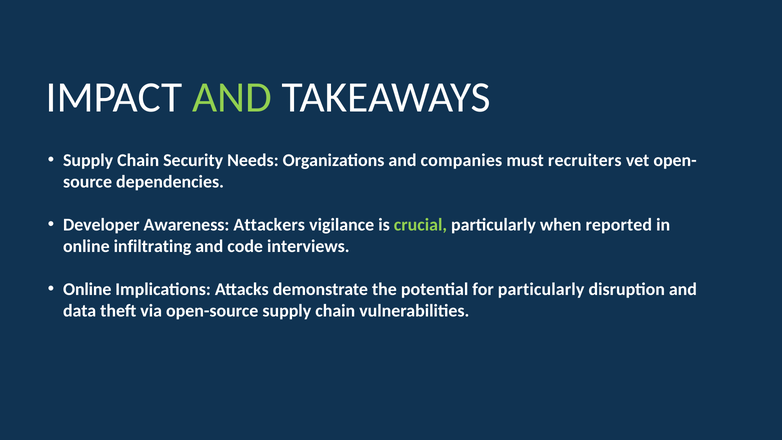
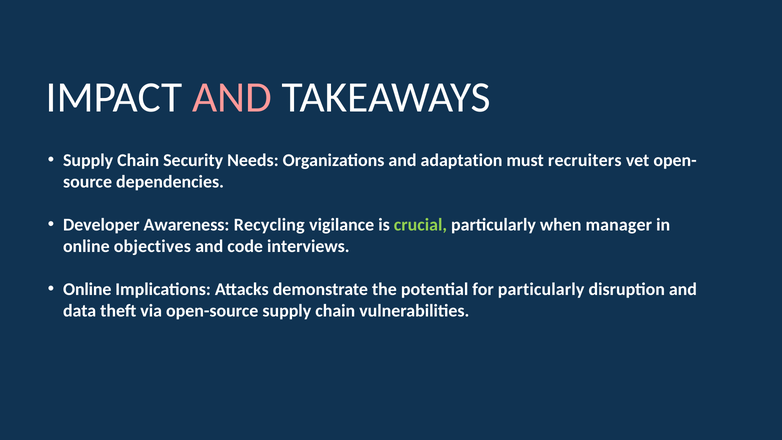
AND at (232, 97) colour: light green -> pink
companies: companies -> adaptation
Attackers: Attackers -> Recycling
reported: reported -> manager
infiltrating: infiltrating -> objectives
